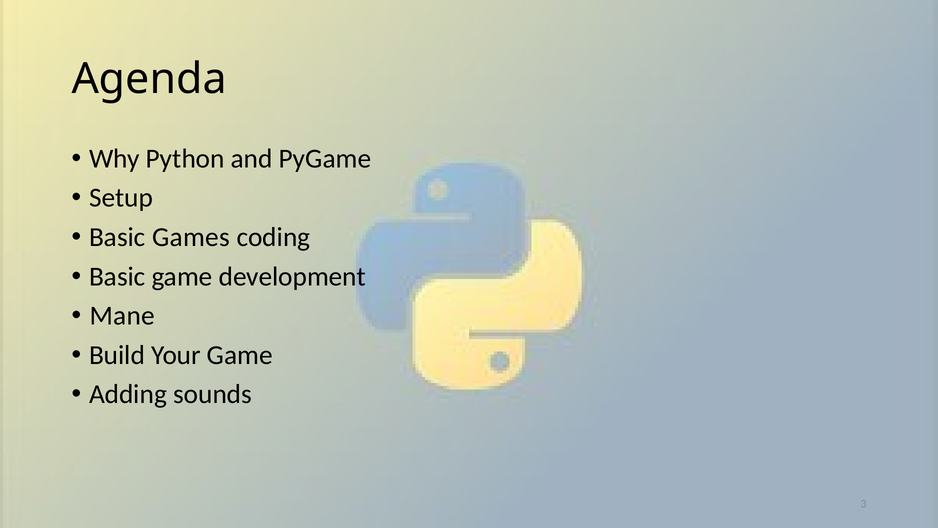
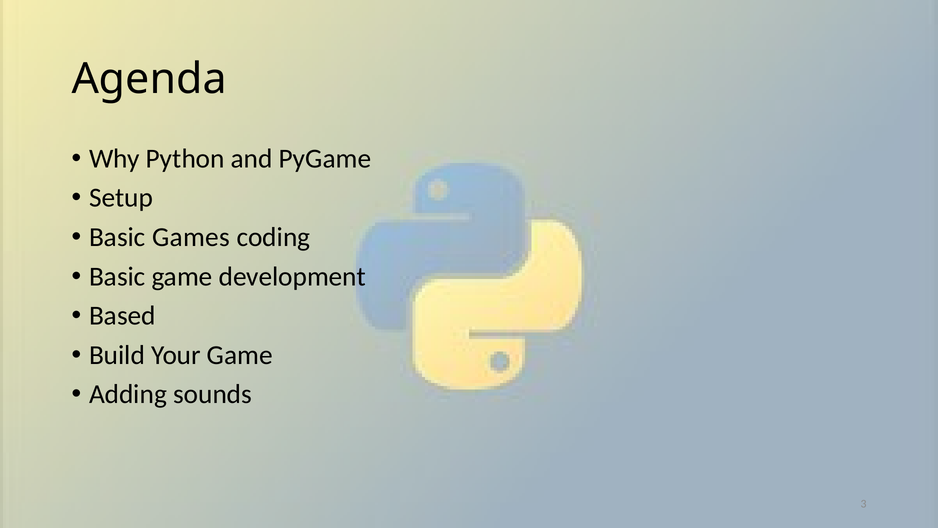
Mane: Mane -> Based
